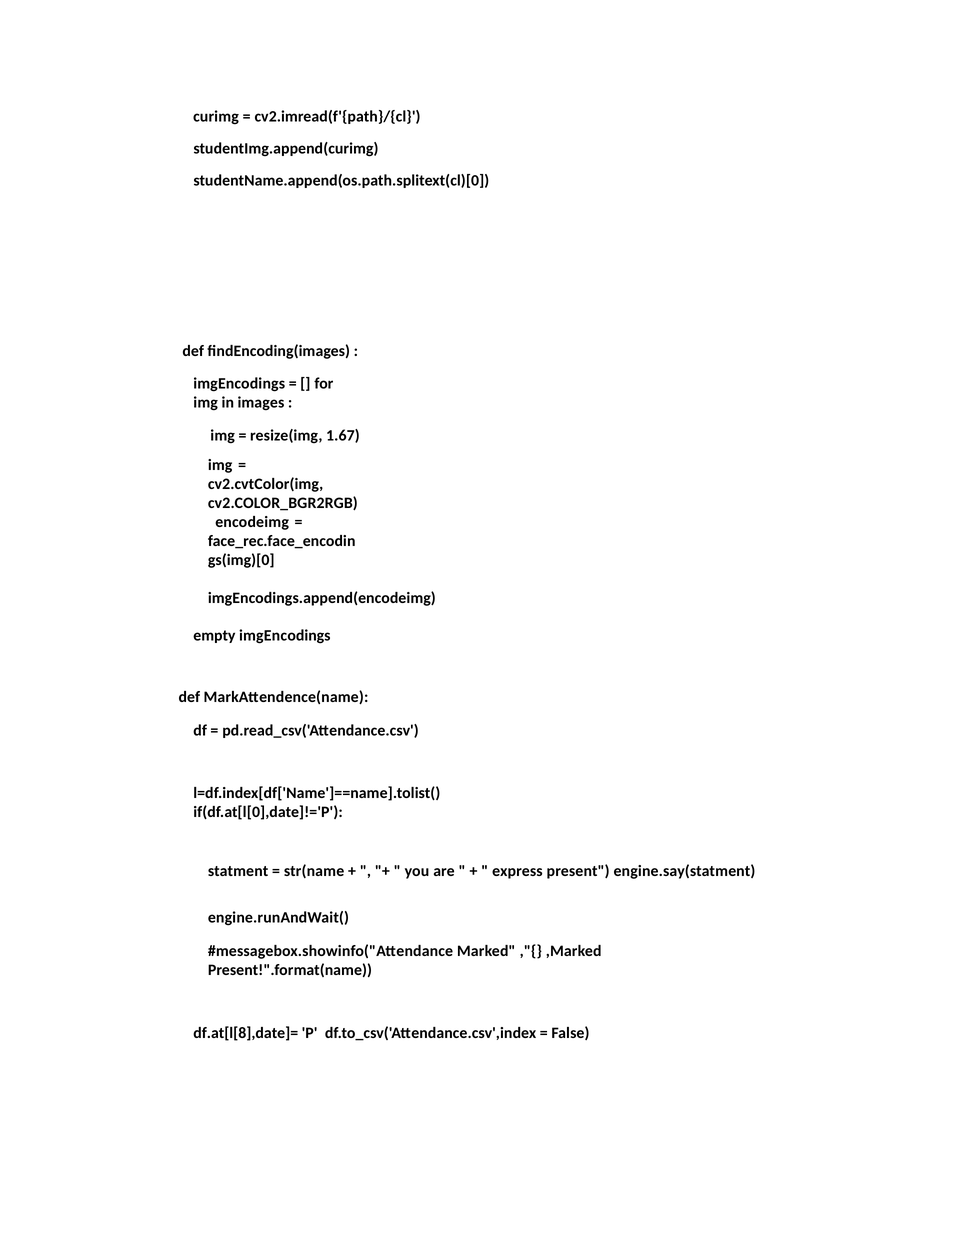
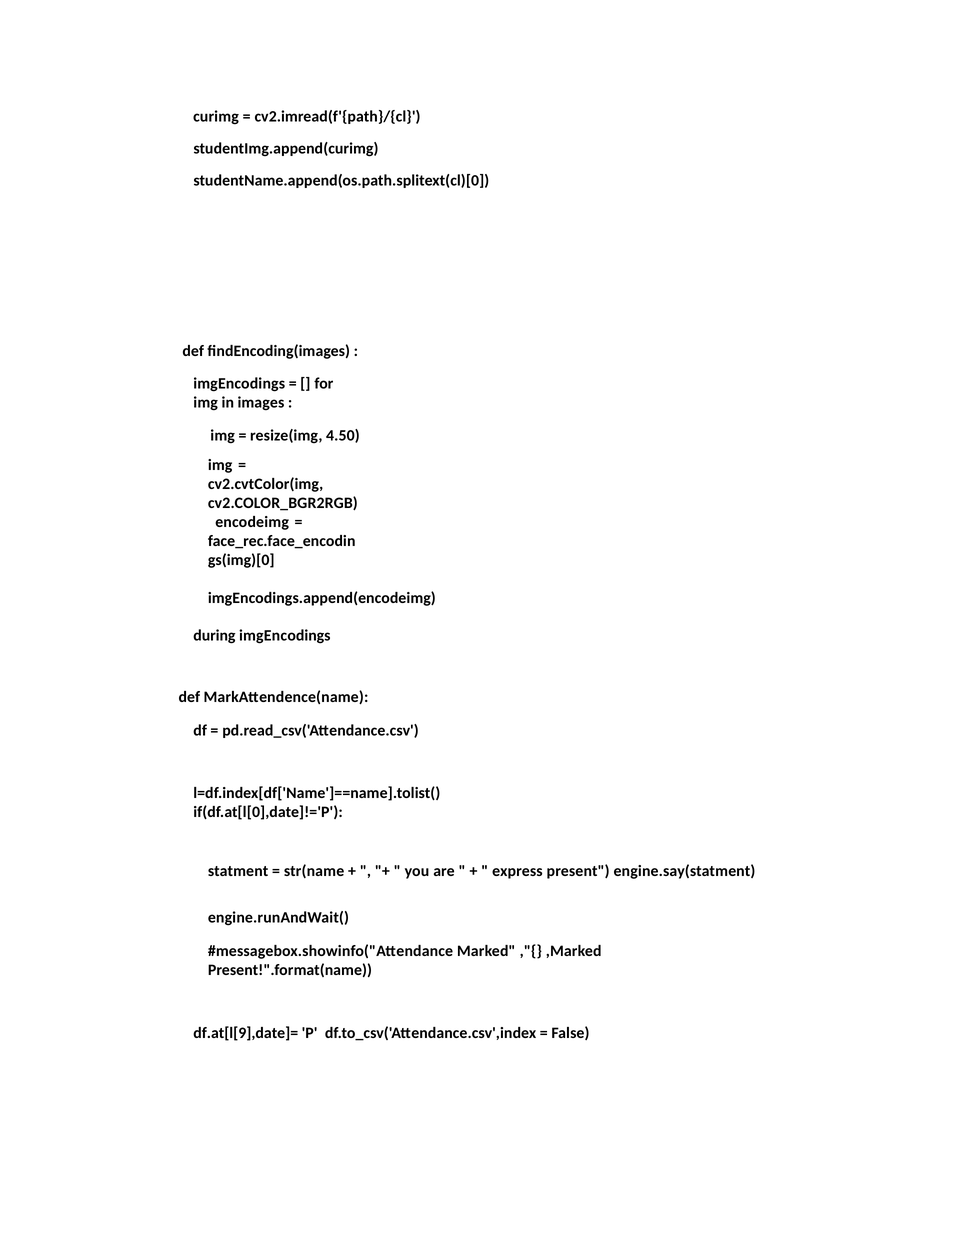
1.67: 1.67 -> 4.50
empty: empty -> during
df.at[l[8],date]=: df.at[l[8],date]= -> df.at[l[9],date]=
